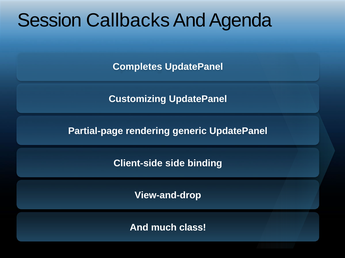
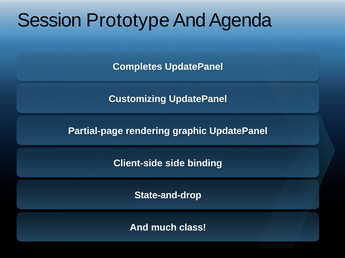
Callbacks: Callbacks -> Prototype
generic: generic -> graphic
View-and-drop: View-and-drop -> State-and-drop
